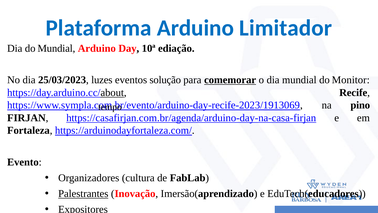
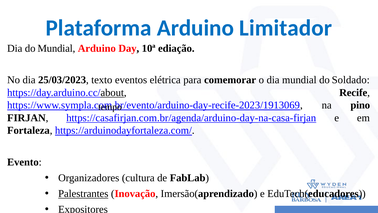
luzes: luzes -> texto
solução: solução -> elétrica
comemorar underline: present -> none
Monitor: Monitor -> Soldado
